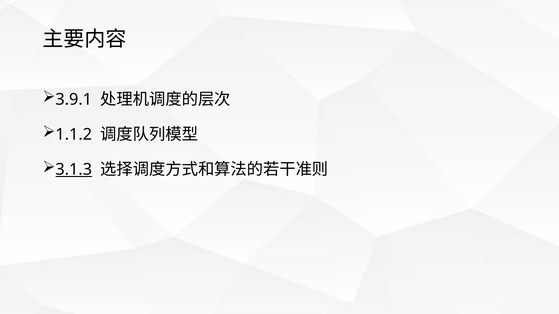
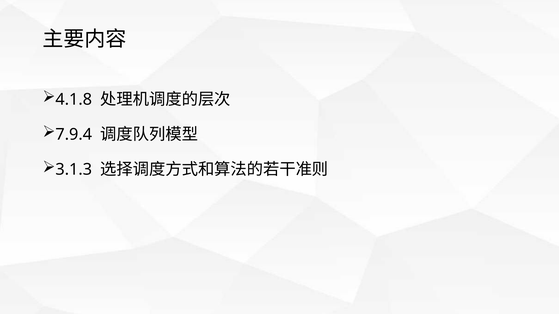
3.9.1: 3.9.1 -> 4.1.8
1.1.2: 1.1.2 -> 7.9.4
3.1.3 underline: present -> none
